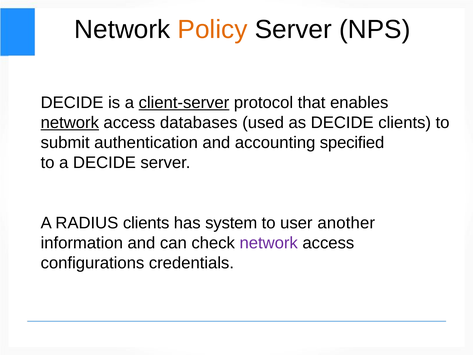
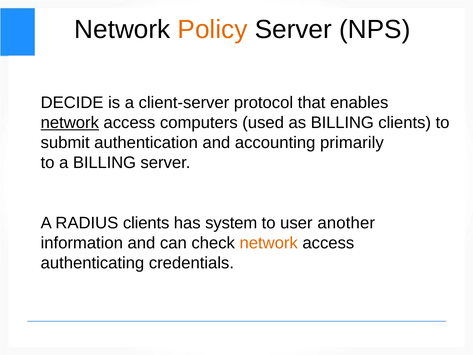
client-server underline: present -> none
databases: databases -> computers
as DECIDE: DECIDE -> BILLING
specified: specified -> primarily
a DECIDE: DECIDE -> BILLING
network at (269, 243) colour: purple -> orange
configurations: configurations -> authenticating
